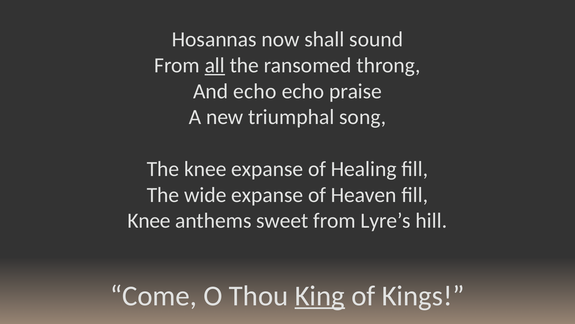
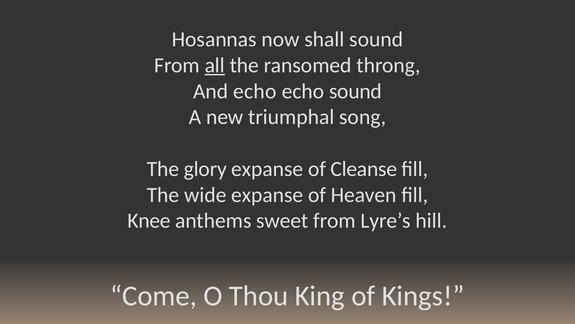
echo praise: praise -> sound
The knee: knee -> glory
Healing: Healing -> Cleanse
King underline: present -> none
